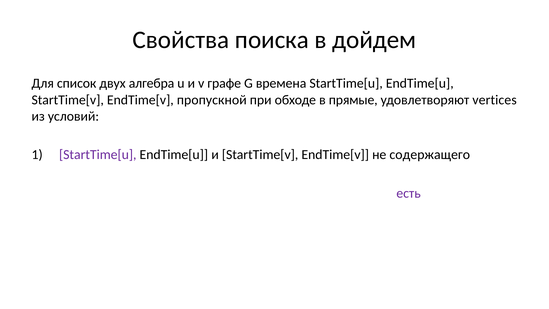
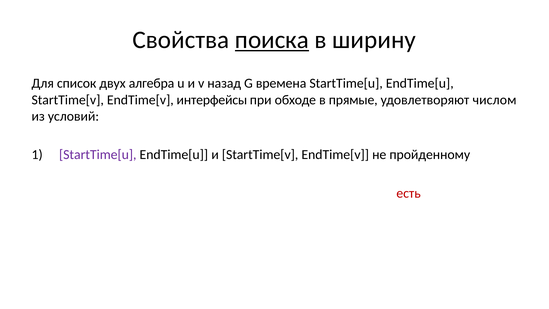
поиска underline: none -> present
дойдем: дойдем -> ширину
графе: графе -> назад
пропускной: пропускной -> интерфейсы
vertices: vertices -> числом
содержащего: содержащего -> пройденному
есть at (409, 193) colour: purple -> red
